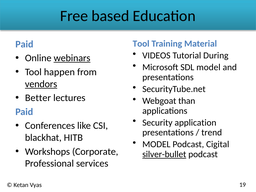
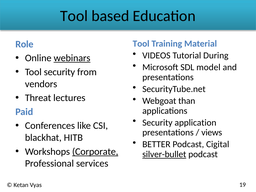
Free at (74, 16): Free -> Tool
Paid at (24, 44): Paid -> Role
Tool happen: happen -> security
vendors underline: present -> none
Better: Better -> Threat
trend: trend -> views
MODEL at (156, 144): MODEL -> BETTER
Corporate underline: none -> present
